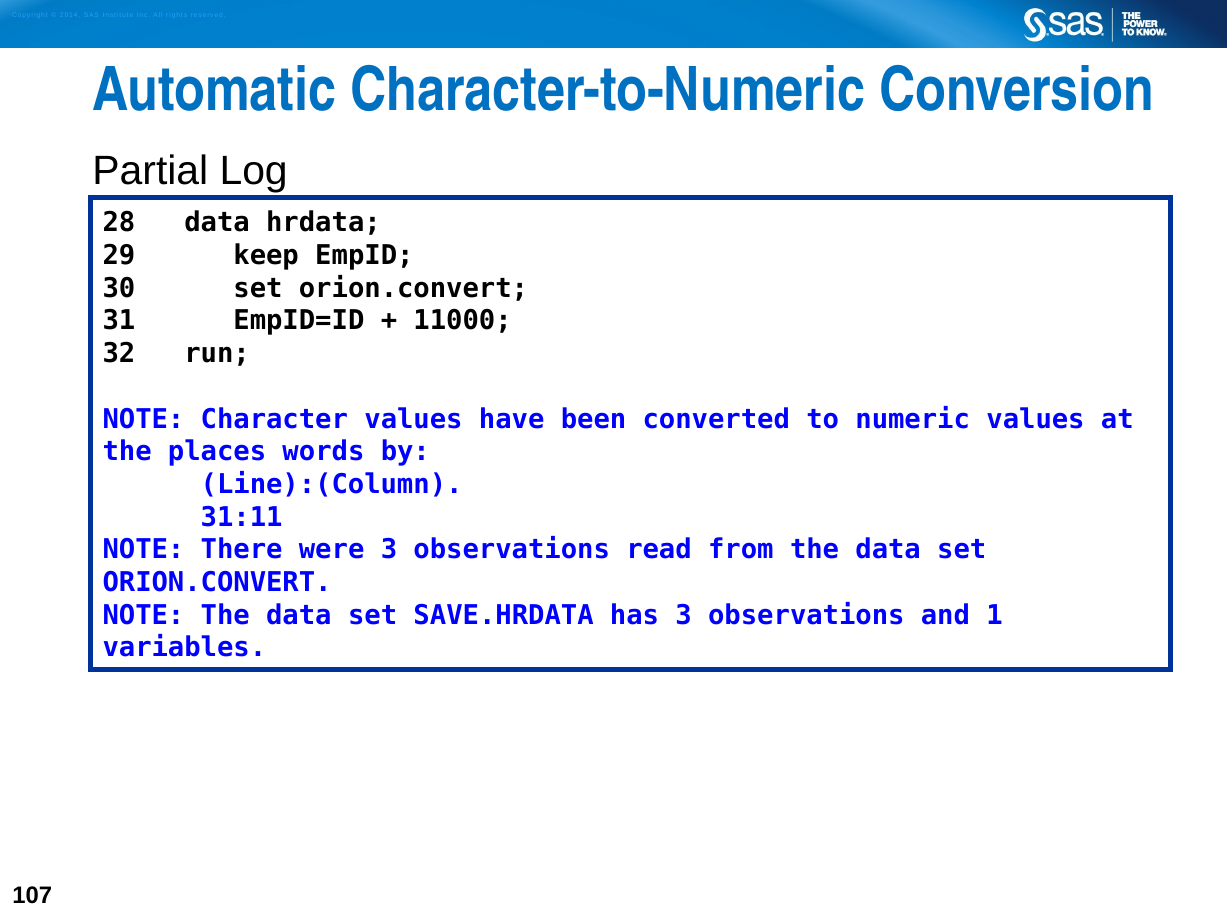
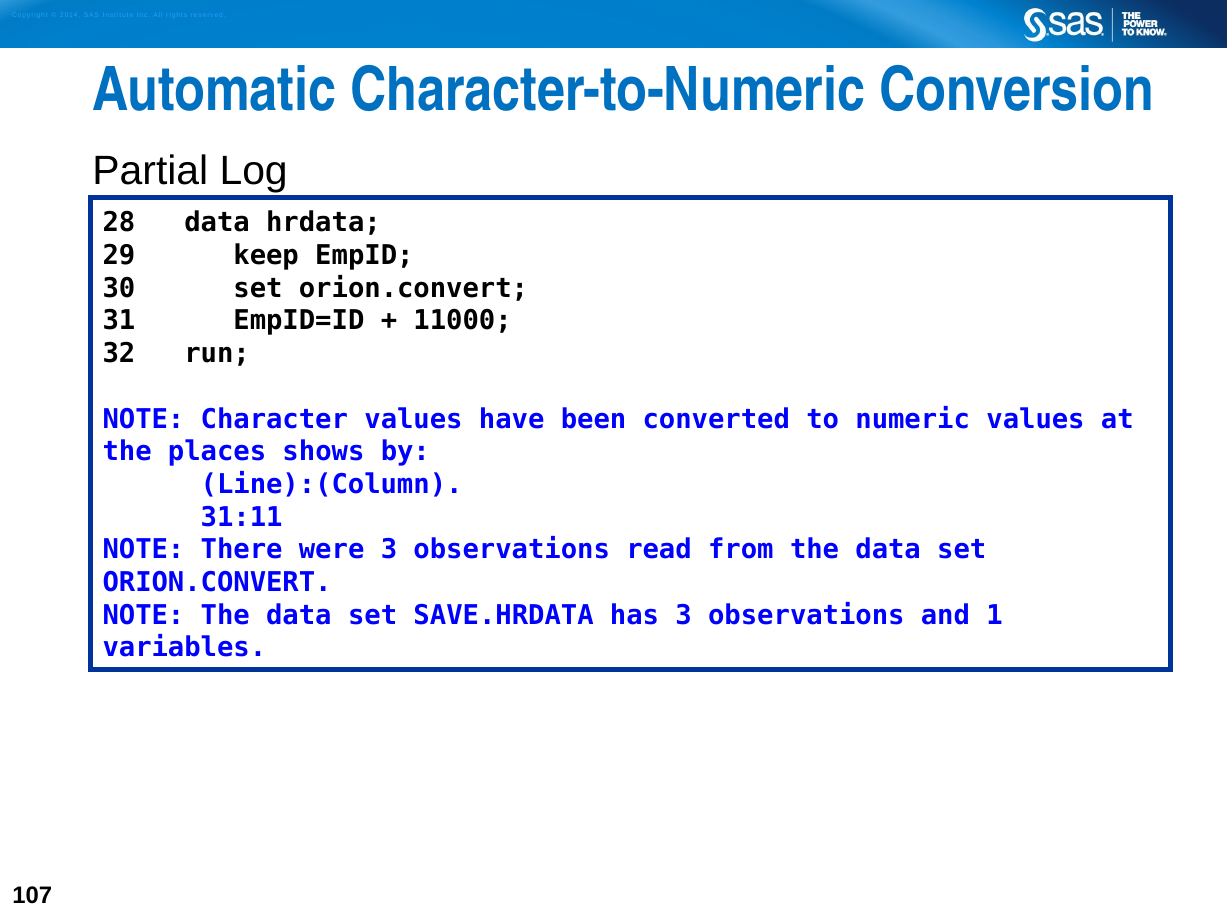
words: words -> shows
